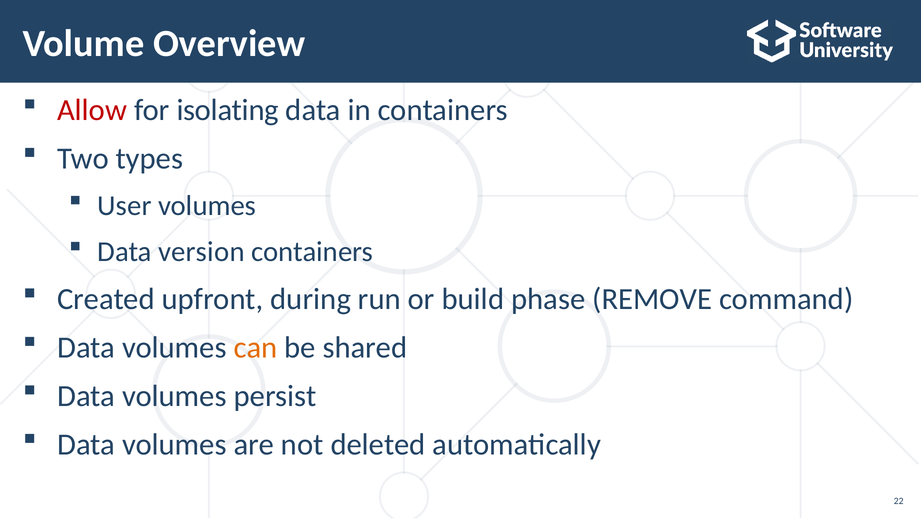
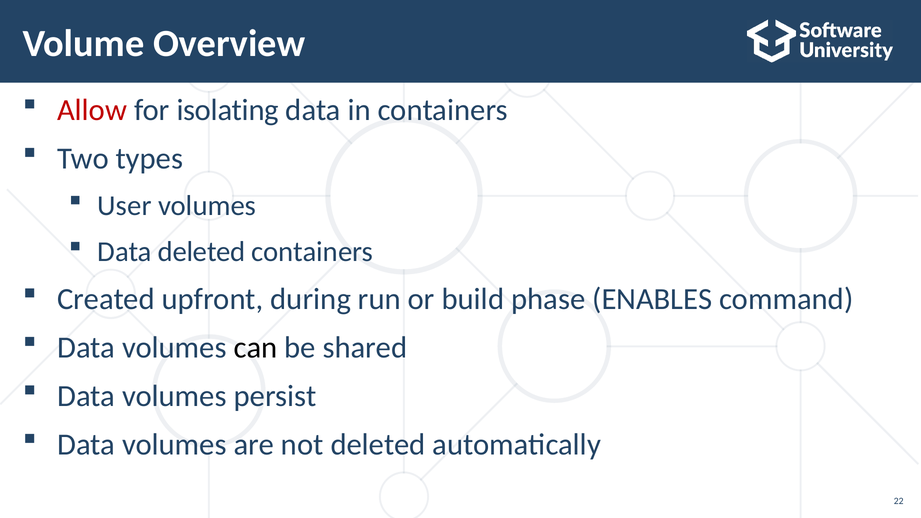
Data version: version -> deleted
REMOVE: REMOVE -> ENABLES
can colour: orange -> black
